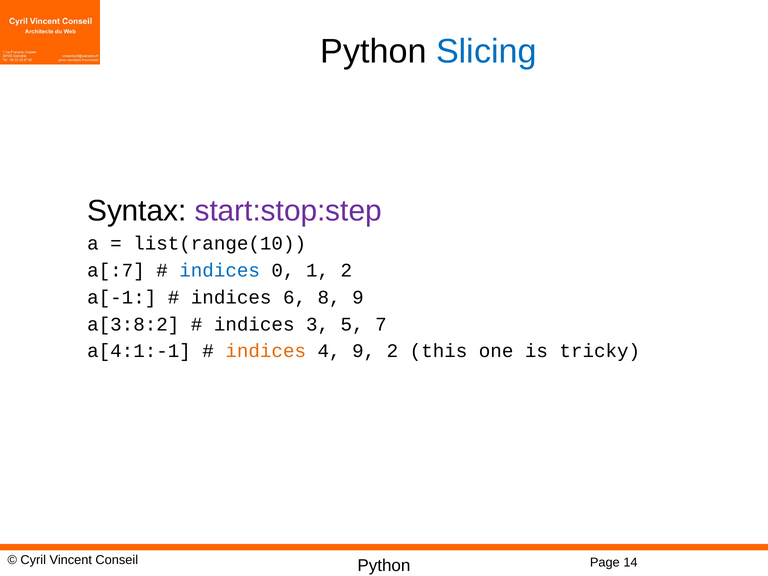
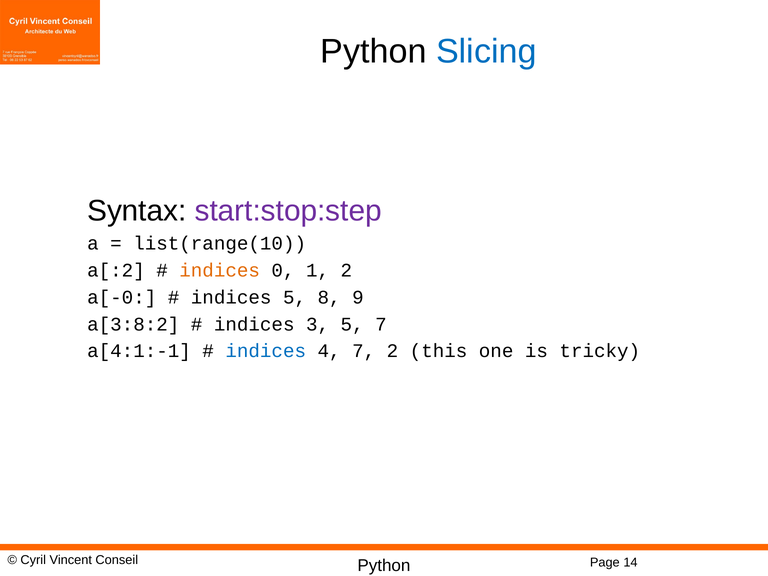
a[:7: a[:7 -> a[:2
indices at (220, 270) colour: blue -> orange
a[-1: a[-1 -> a[-0
indices 6: 6 -> 5
indices at (266, 351) colour: orange -> blue
4 9: 9 -> 7
